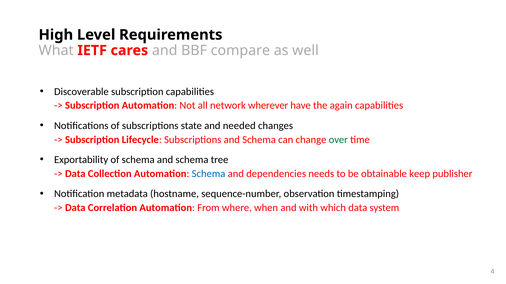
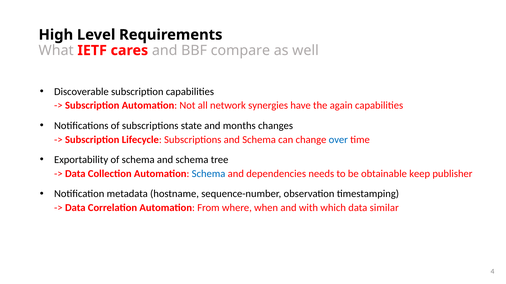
wherever: wherever -> synergies
needed: needed -> months
over colour: green -> blue
system: system -> similar
